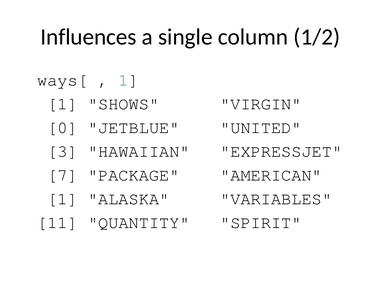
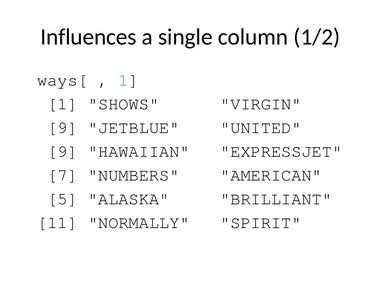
0 at (63, 127): 0 -> 9
3 at (63, 151): 3 -> 9
PACKAGE: PACKAGE -> NUMBERS
1 at (63, 199): 1 -> 5
VARIABLES: VARIABLES -> BRILLIANT
QUANTITY: QUANTITY -> NORMALLY
